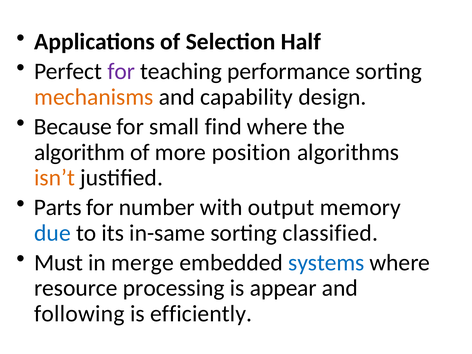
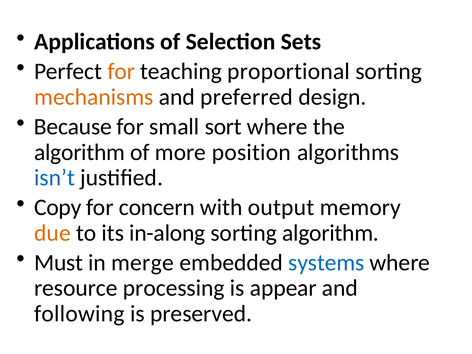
Half: Half -> Sets
for at (121, 72) colour: purple -> orange
performance: performance -> proportional
capability: capability -> preferred
find: find -> sort
isn’t colour: orange -> blue
Parts: Parts -> Copy
number: number -> concern
due colour: blue -> orange
in-same: in-same -> in-along
sorting classified: classified -> algorithm
efficiently: efficiently -> preserved
